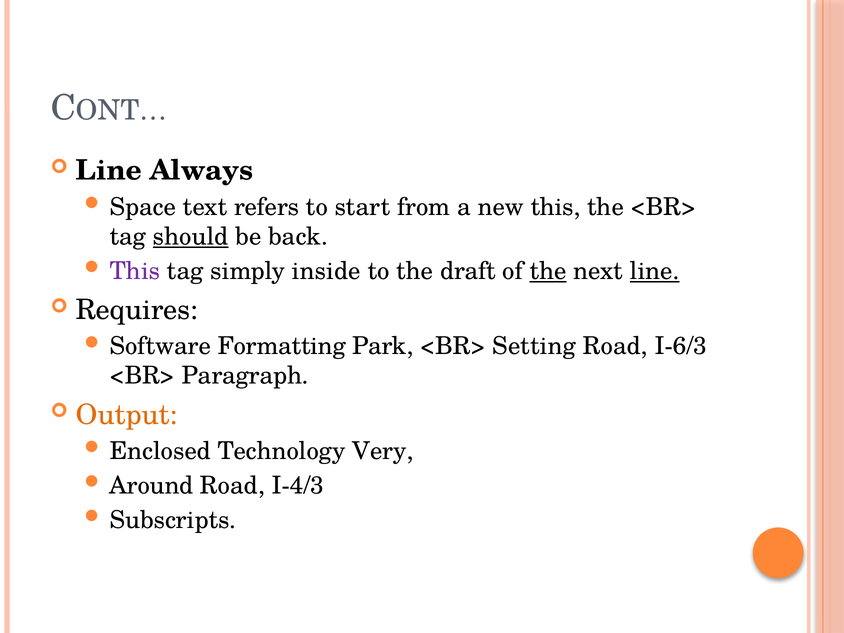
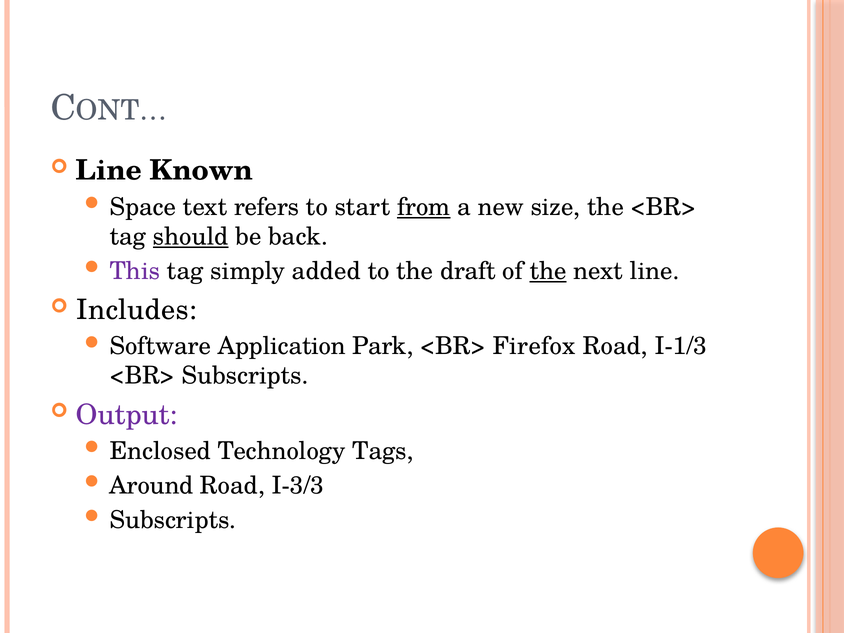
Always: Always -> Known
from underline: none -> present
new this: this -> size
inside: inside -> added
line at (655, 271) underline: present -> none
Requires: Requires -> Includes
Formatting: Formatting -> Application
Setting: Setting -> Firefox
I-6/3: I-6/3 -> I-1/3
<BR> Paragraph: Paragraph -> Subscripts
Output colour: orange -> purple
Very: Very -> Tags
I-4/3: I-4/3 -> I-3/3
